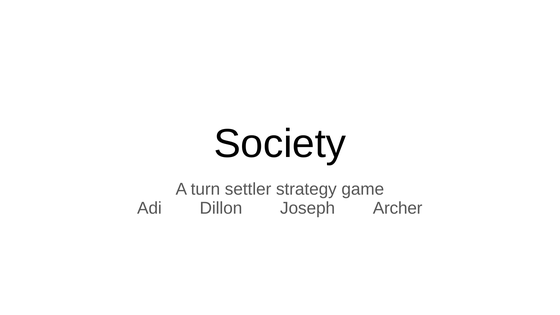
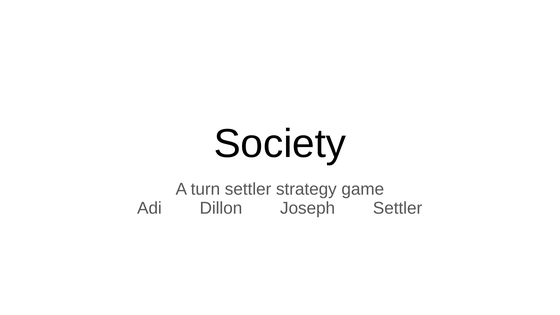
Joseph Archer: Archer -> Settler
